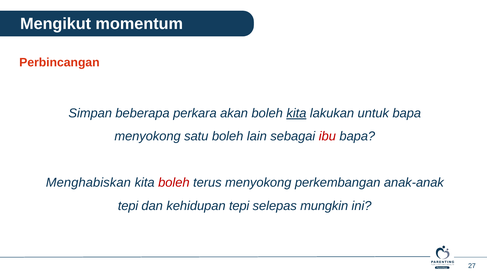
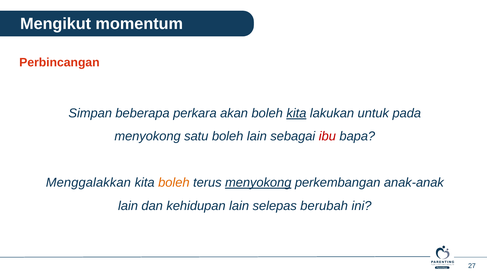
untuk bapa: bapa -> pada
Menghabiskan: Menghabiskan -> Menggalakkan
boleh at (174, 183) colour: red -> orange
menyokong at (258, 183) underline: none -> present
tepi at (128, 206): tepi -> lain
kehidupan tepi: tepi -> lain
mungkin: mungkin -> berubah
